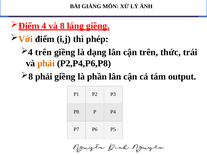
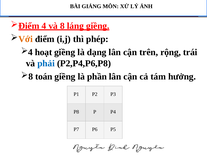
trên at (43, 52): trên -> hoạt
thức: thức -> rộng
phải at (46, 63) colour: orange -> blue
phải at (44, 77): phải -> toán
output: output -> hưởng
